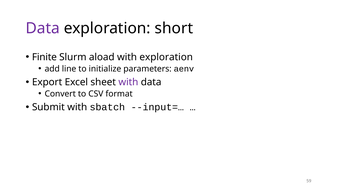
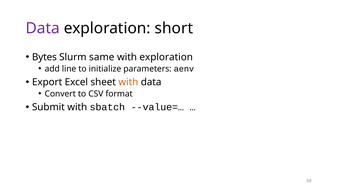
Finite: Finite -> Bytes
aload: aload -> same
with at (128, 82) colour: purple -> orange
--input=…: --input=… -> --value=…
